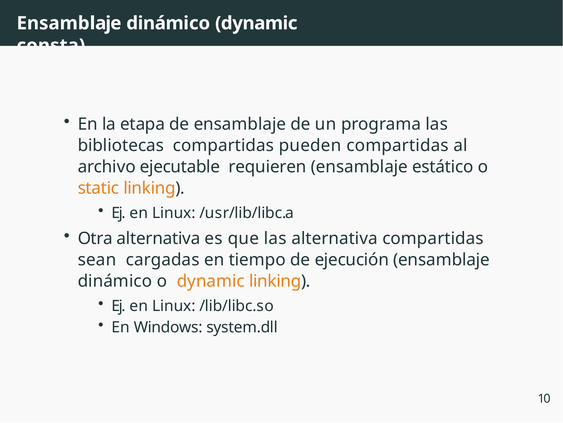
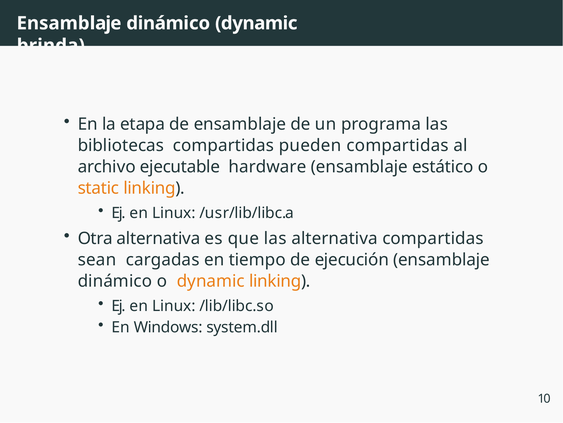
consta: consta -> brinda
requieren: requieren -> hardware
